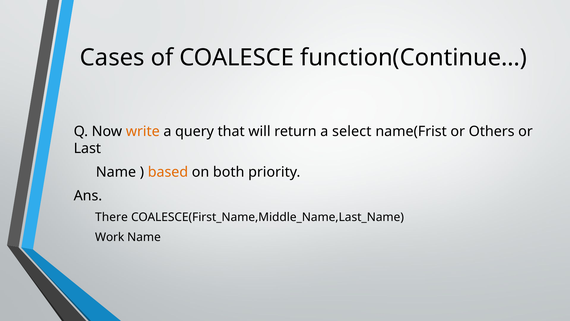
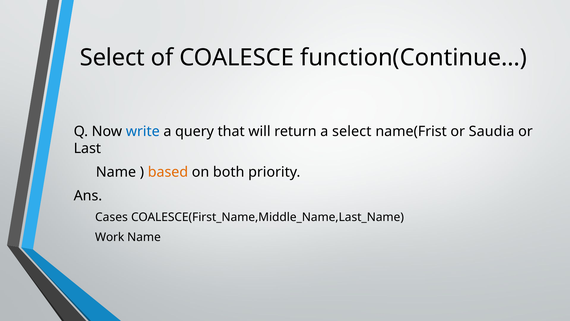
Cases at (112, 58): Cases -> Select
write colour: orange -> blue
Others: Others -> Saudia
There: There -> Cases
